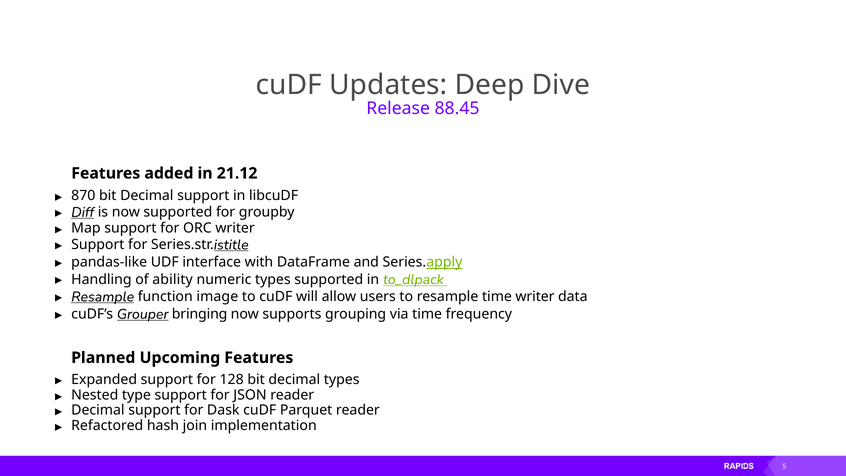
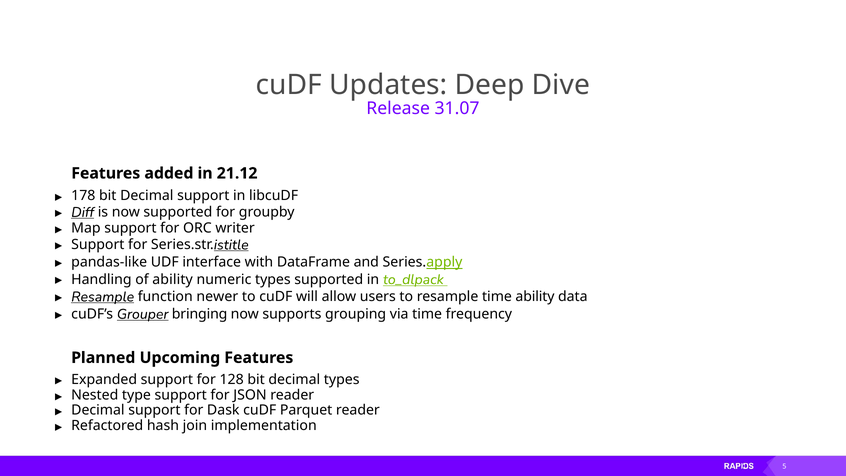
88.45: 88.45 -> 31.07
870: 870 -> 178
image: image -> newer
time writer: writer -> ability
